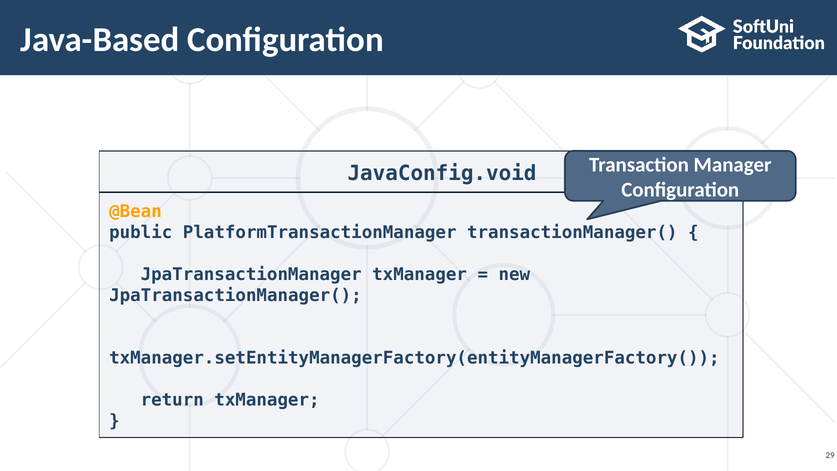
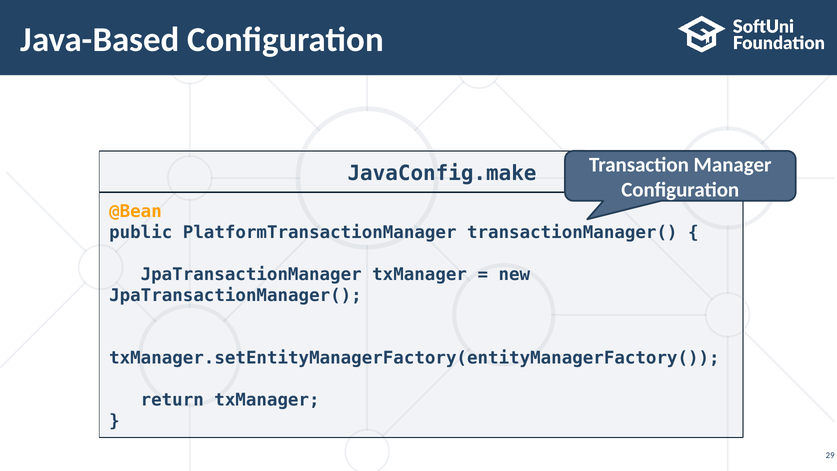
JavaConfig.void: JavaConfig.void -> JavaConfig.make
